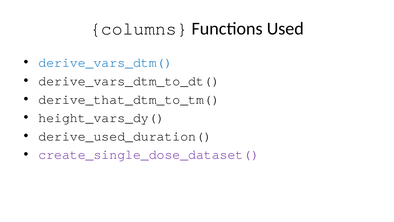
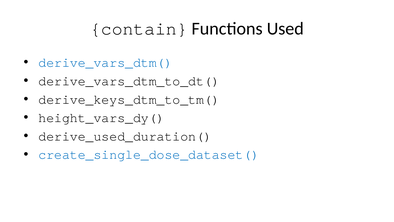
columns: columns -> contain
derive_that_dtm_to_tm(: derive_that_dtm_to_tm( -> derive_keys_dtm_to_tm(
create_single_dose_dataset( colour: purple -> blue
